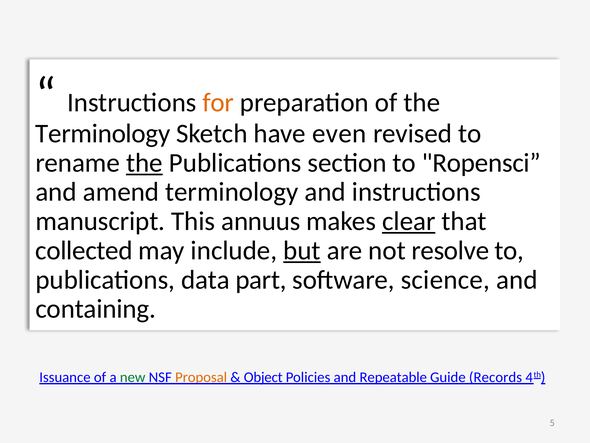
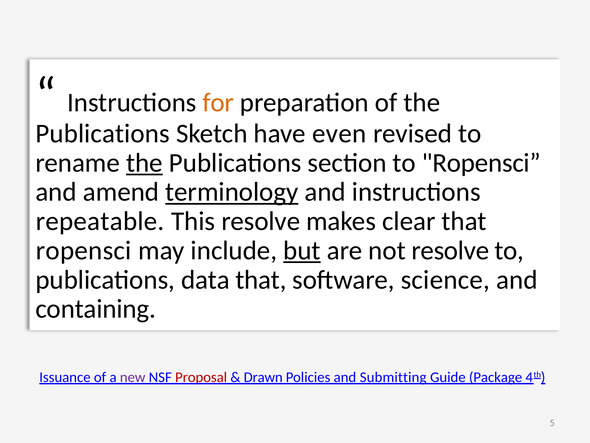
Terminology at (103, 133): Terminology -> Publications
terminology at (232, 192) underline: none -> present
manuscript: manuscript -> repeatable
This annuus: annuus -> resolve
clear underline: present -> none
collected at (84, 250): collected -> ropensci
data part: part -> that
new colour: green -> purple
Proposal colour: orange -> red
Object: Object -> Drawn
Repeatable: Repeatable -> Submitting
Records: Records -> Package
